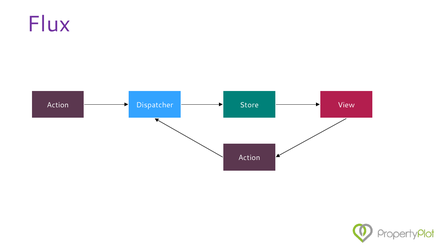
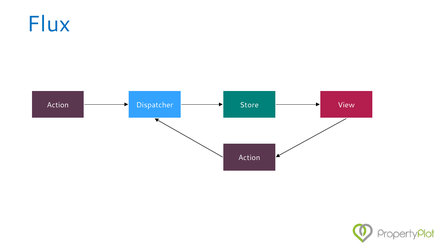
Flux colour: purple -> blue
